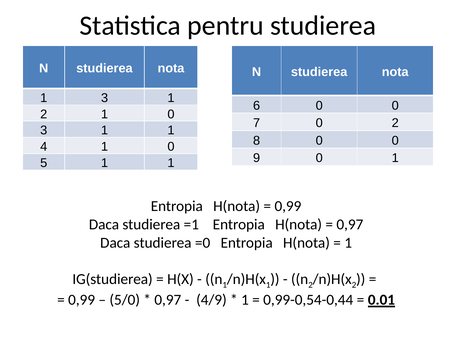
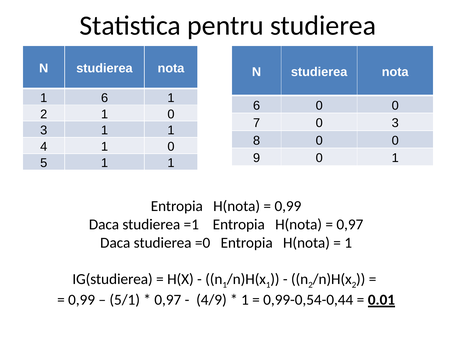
1 3: 3 -> 6
7 0 2: 2 -> 3
5/0: 5/0 -> 5/1
